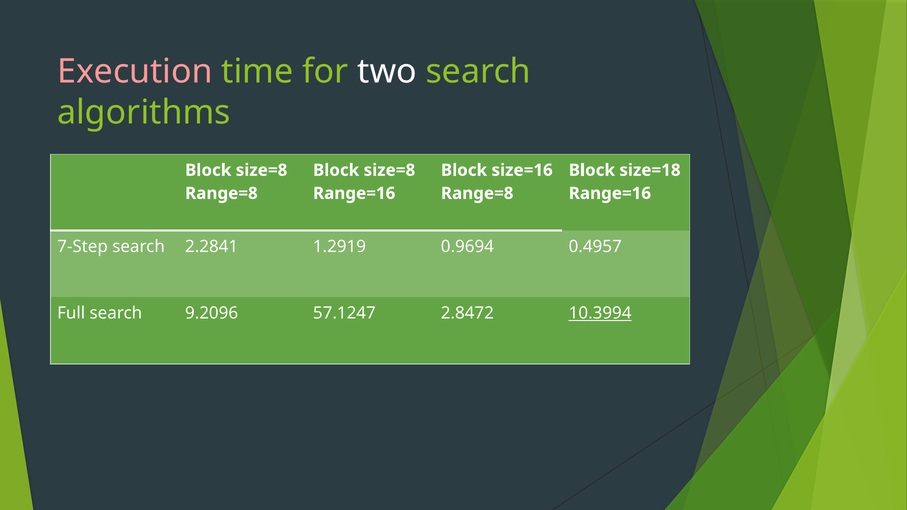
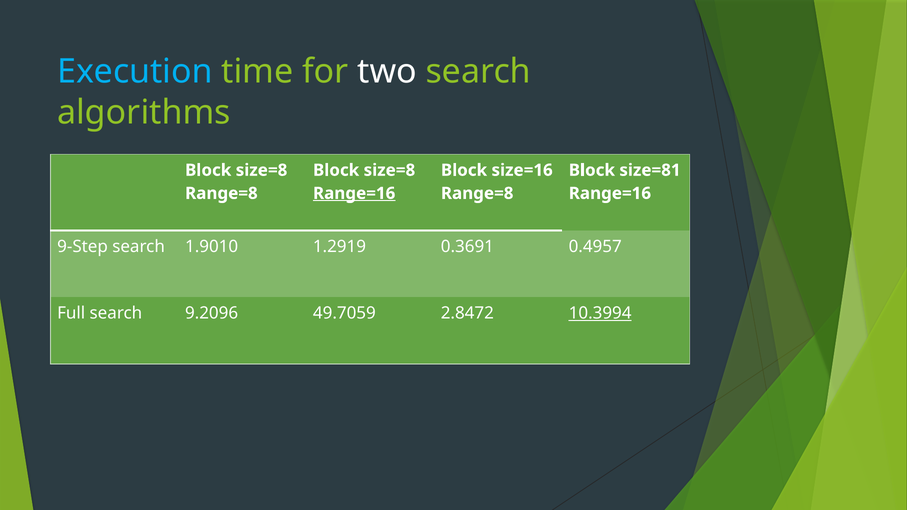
Execution colour: pink -> light blue
size=18: size=18 -> size=81
Range=16 at (354, 193) underline: none -> present
7-Step: 7-Step -> 9-Step
2.2841: 2.2841 -> 1.9010
0.9694: 0.9694 -> 0.3691
57.1247: 57.1247 -> 49.7059
